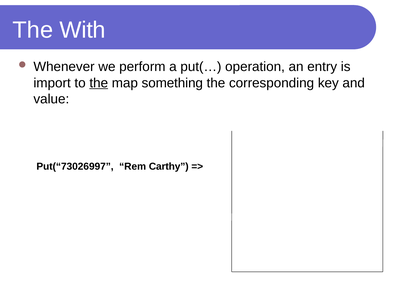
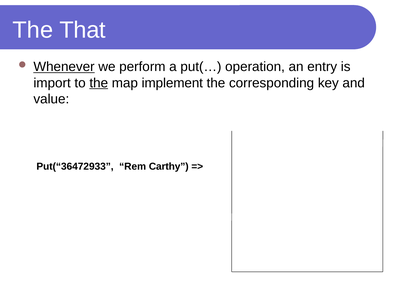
With: With -> That
Whenever underline: none -> present
something: something -> implement
Put(“73026997: Put(“73026997 -> Put(“36472933
